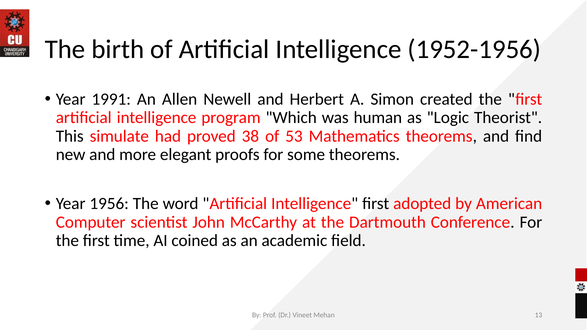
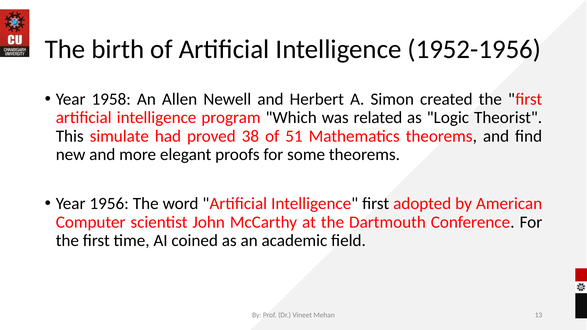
1991: 1991 -> 1958
human: human -> related
53: 53 -> 51
